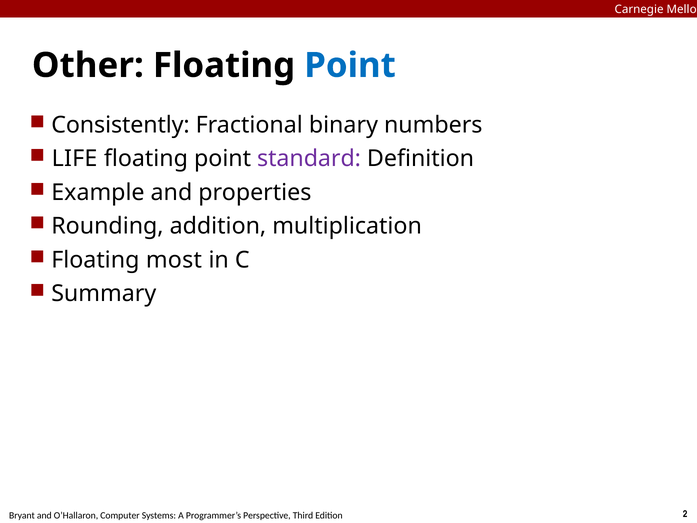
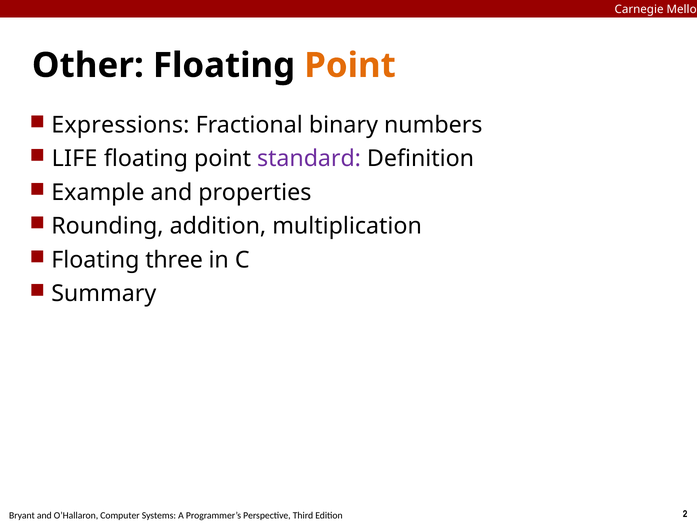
Point at (350, 65) colour: blue -> orange
Consistently: Consistently -> Expressions
most: most -> three
